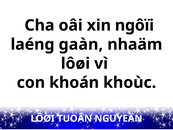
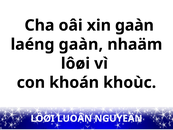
xin ngôïi: ngôïi -> gaàn
TUOÂN: TUOÂN -> LUOÂN
